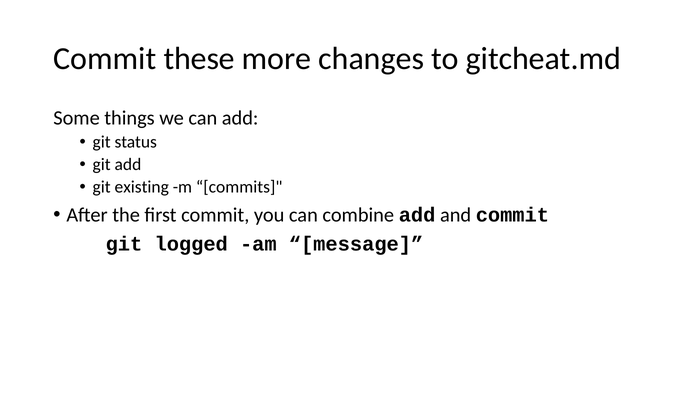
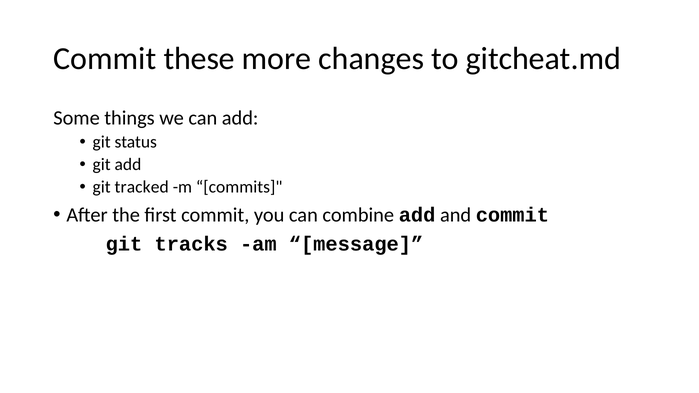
existing: existing -> tracked
logged: logged -> tracks
